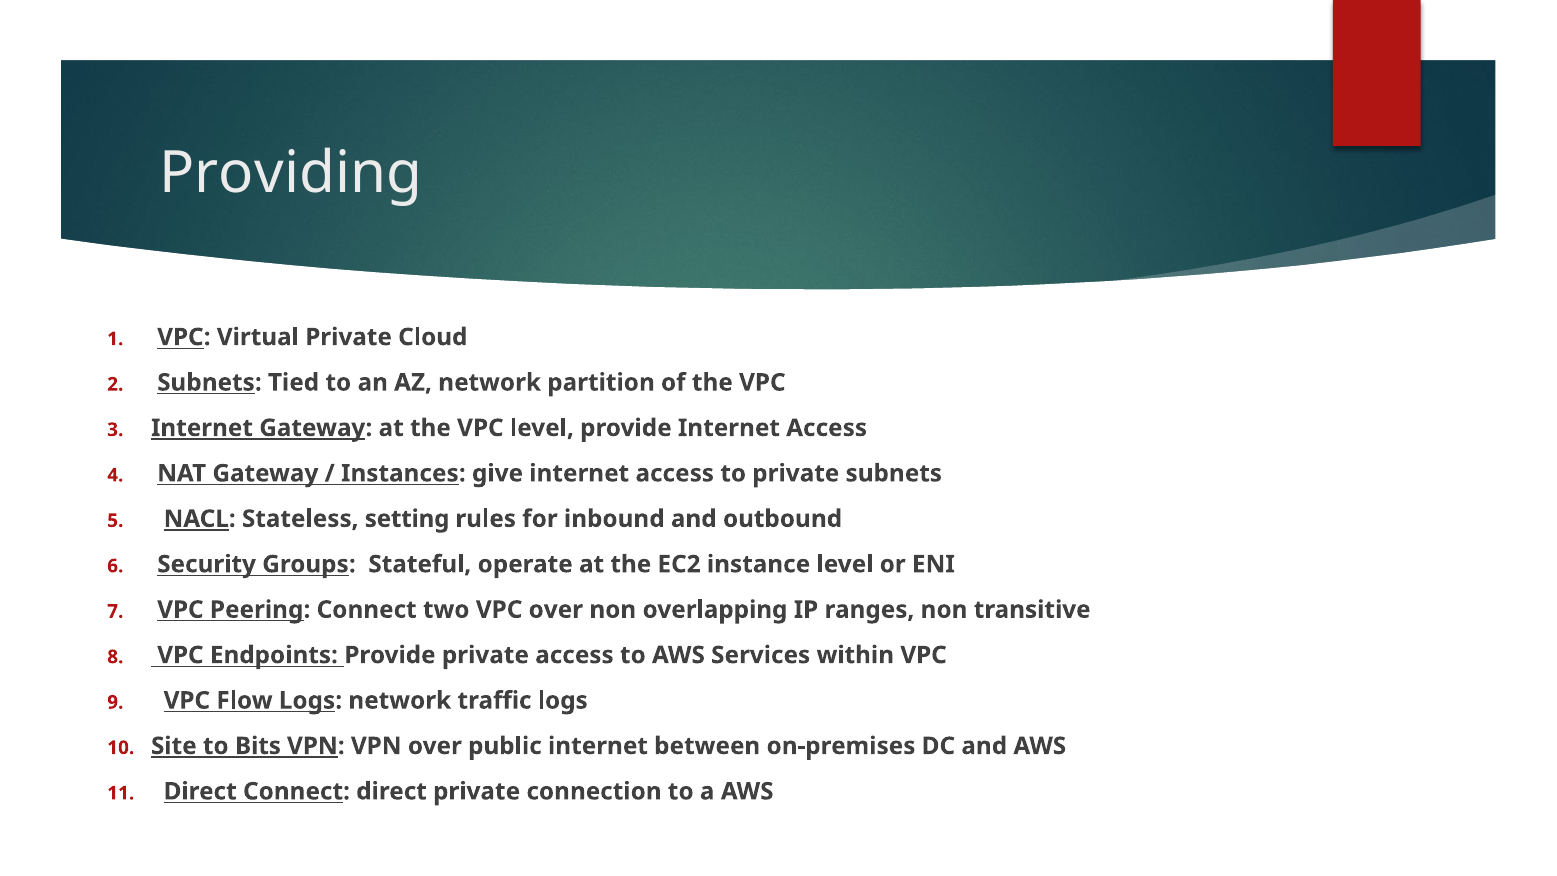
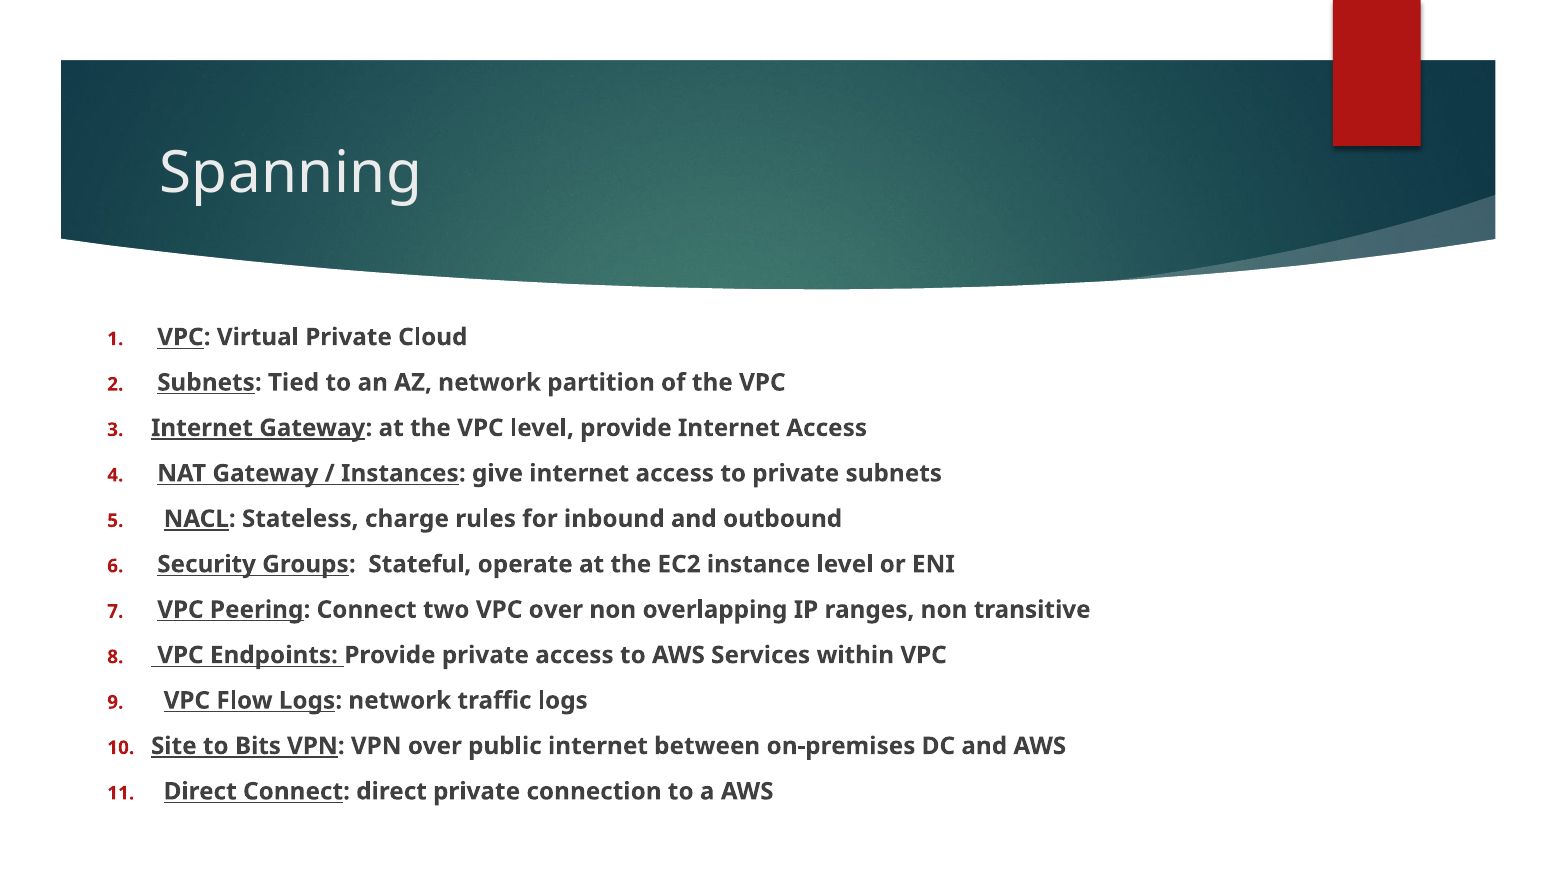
Providing: Providing -> Spanning
setting: setting -> charge
